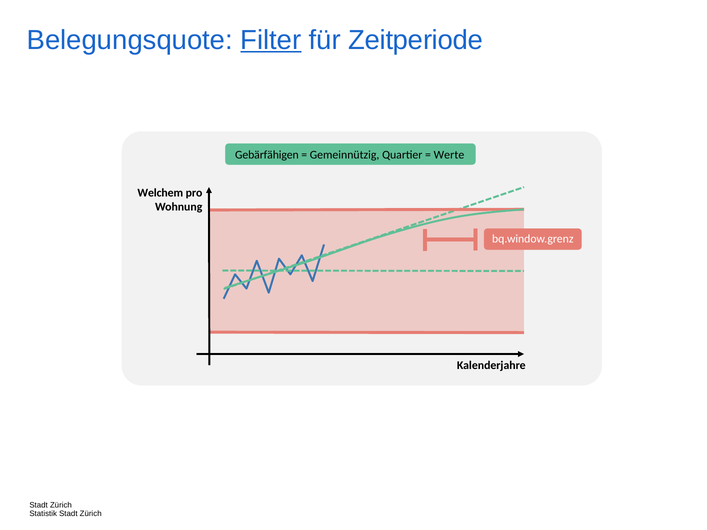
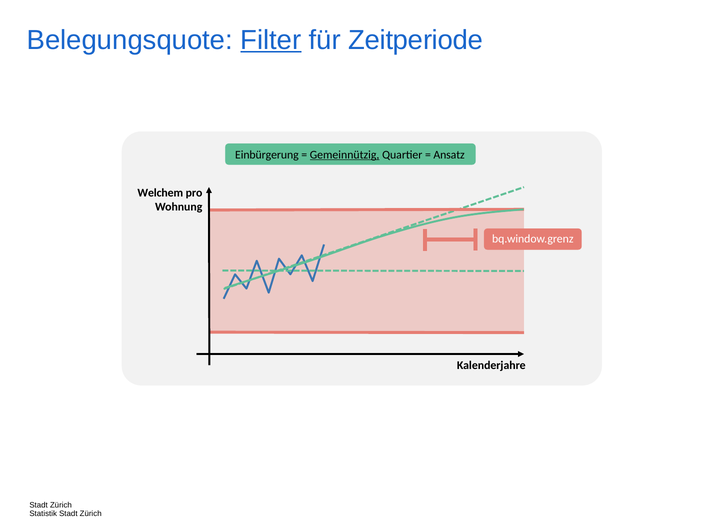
Gebärfähigen: Gebärfähigen -> Einbürgerung
Gemeinnützig underline: none -> present
Werte: Werte -> Ansatz
